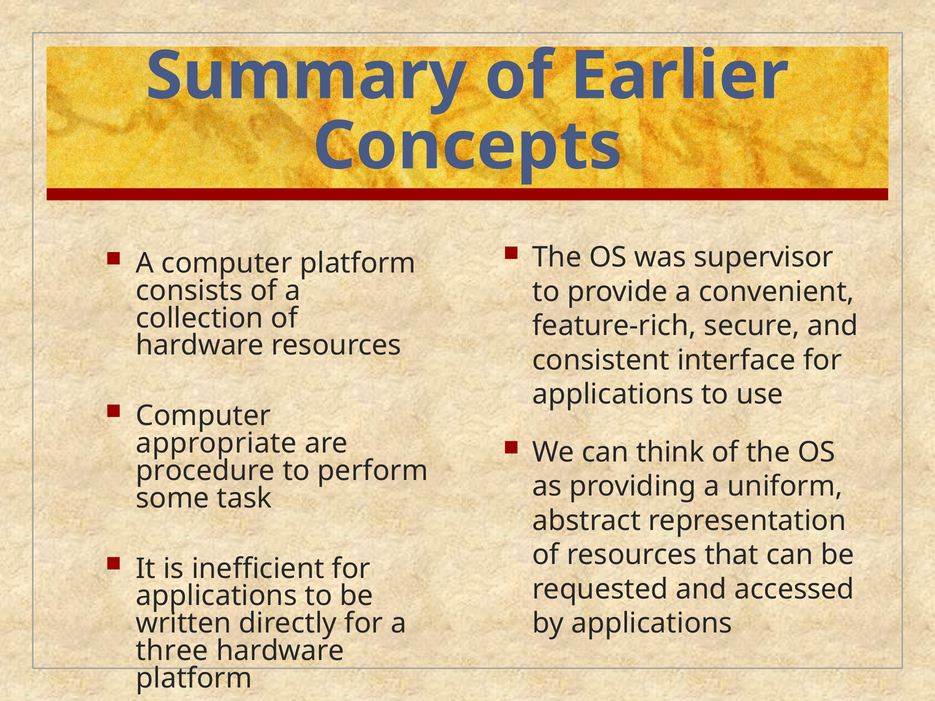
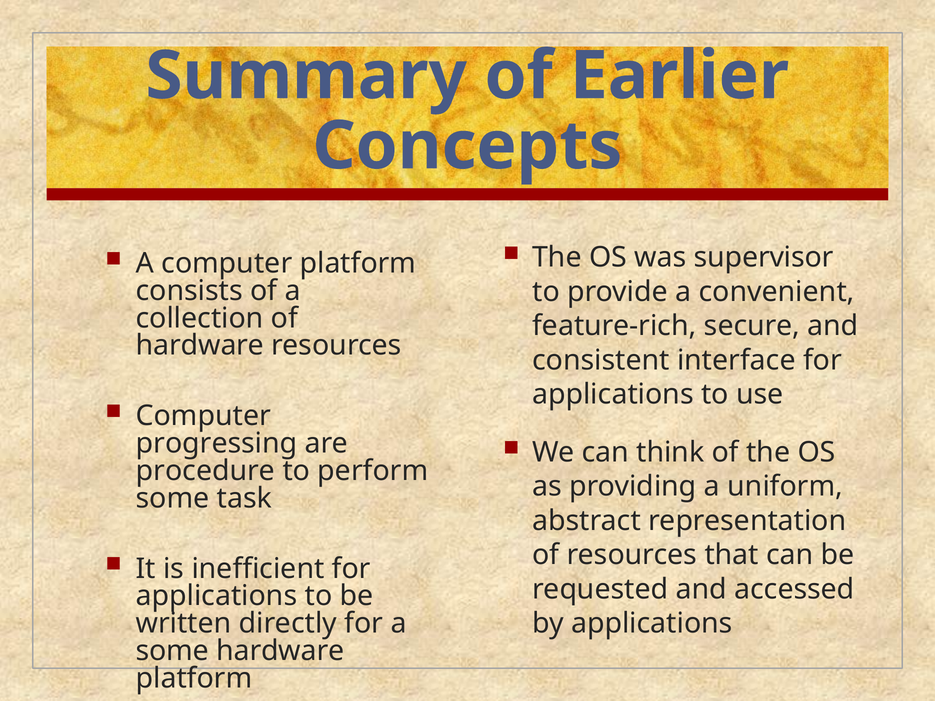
appropriate: appropriate -> progressing
three at (172, 651): three -> some
